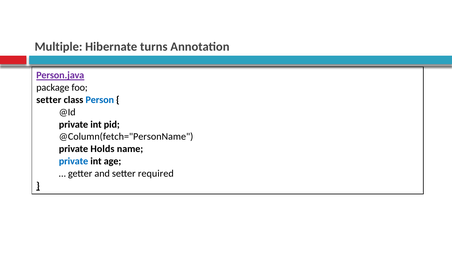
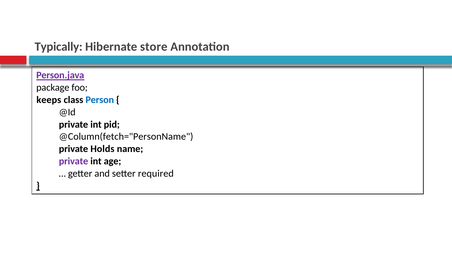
Multiple: Multiple -> Typically
turns: turns -> store
setter at (49, 100): setter -> keeps
private at (74, 161) colour: blue -> purple
